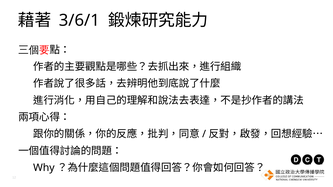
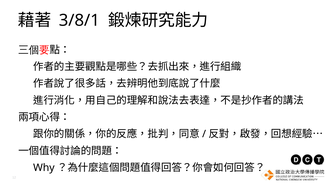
3/6/1: 3/6/1 -> 3/8/1
